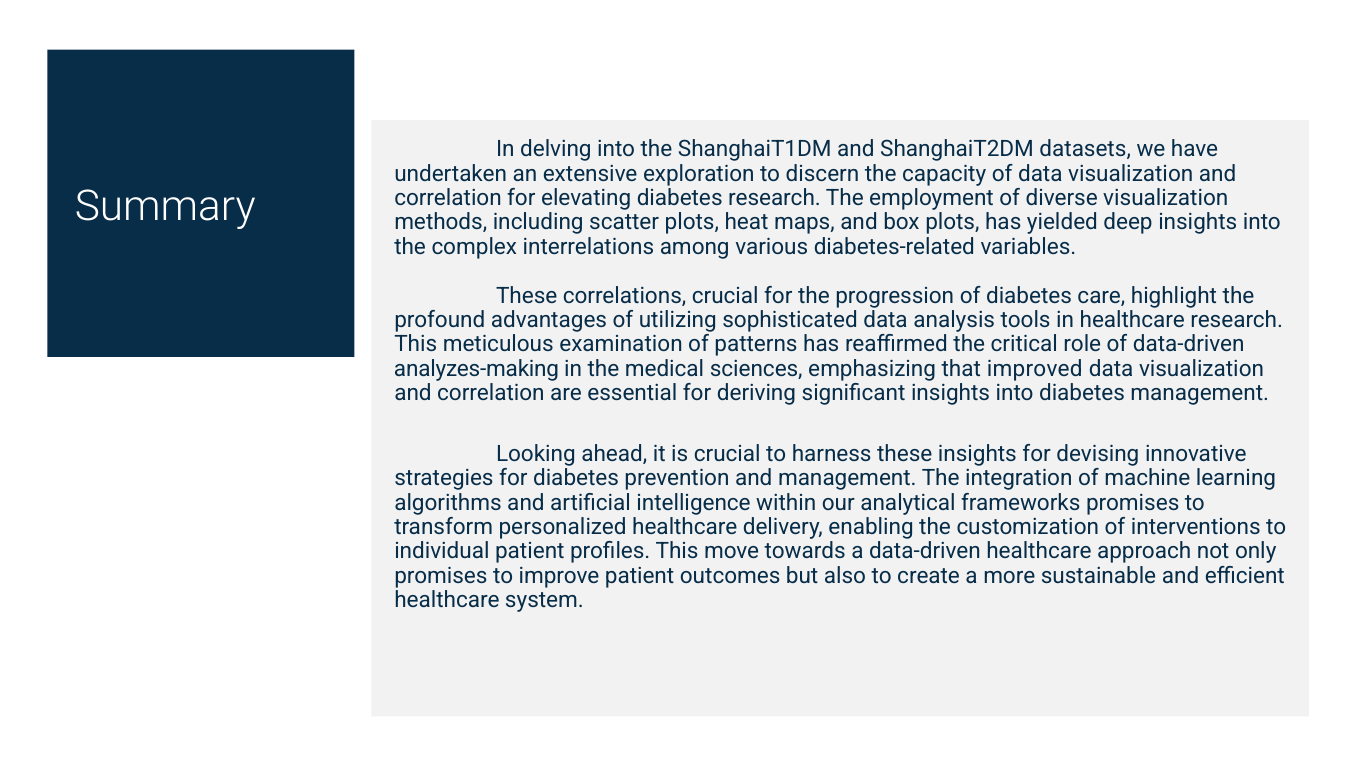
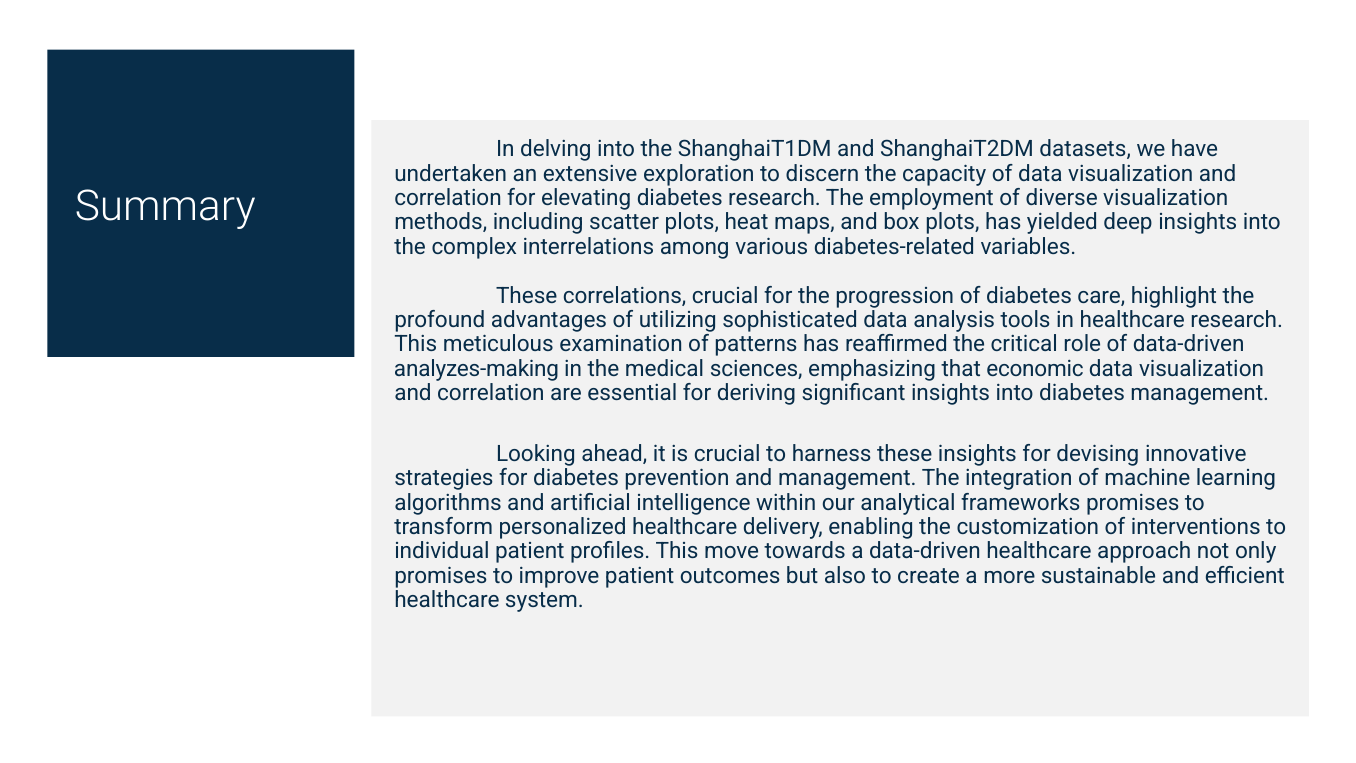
improved: improved -> economic
